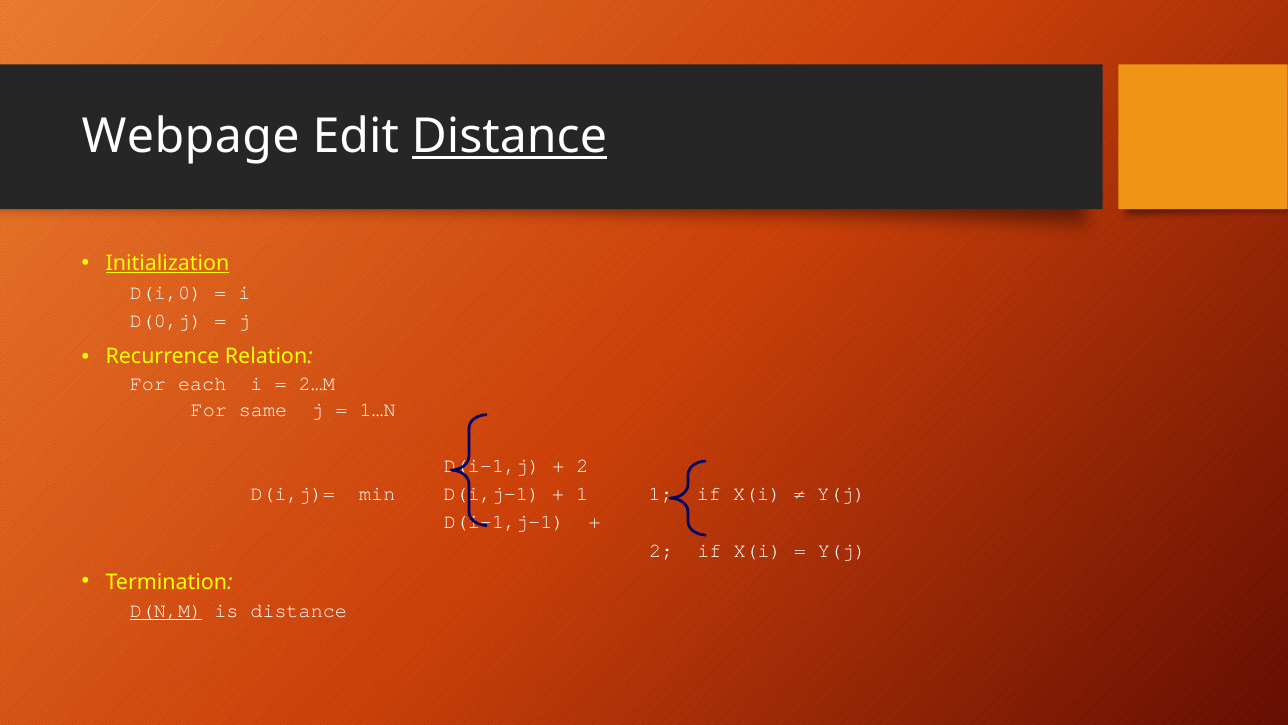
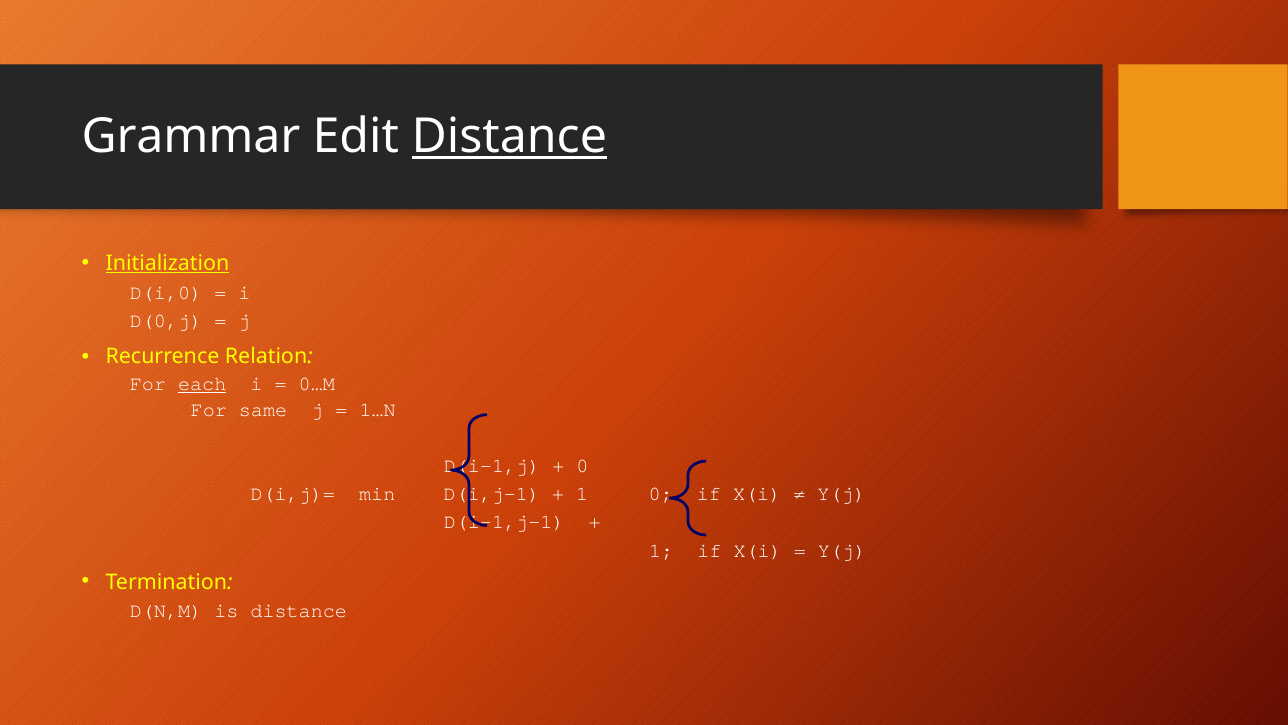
Webpage: Webpage -> Grammar
each underline: none -> present
2…M: 2…M -> 0…M
2 at (582, 465): 2 -> 0
1 1: 1 -> 0
2 at (661, 550): 2 -> 1
D(N,M underline: present -> none
